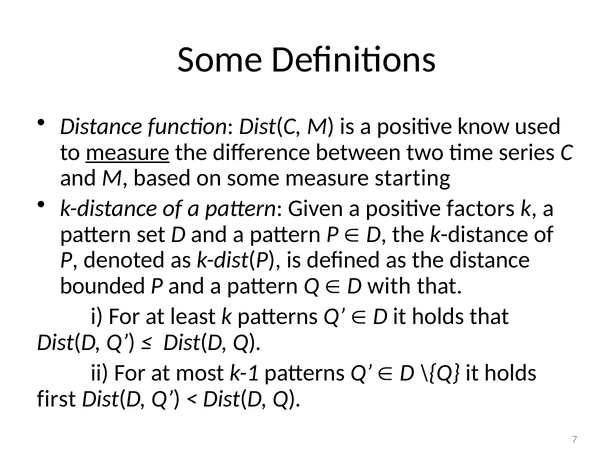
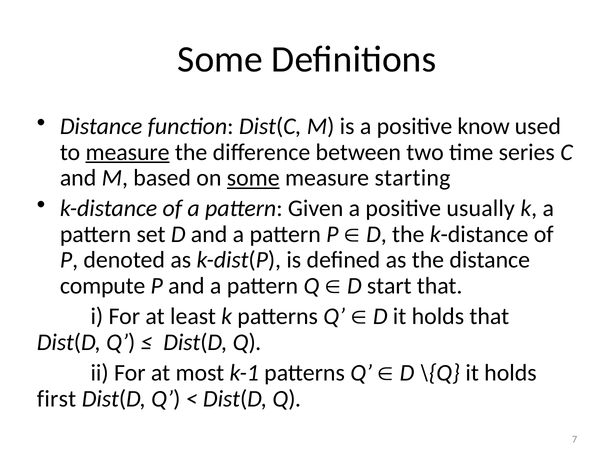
some at (253, 178) underline: none -> present
factors: factors -> usually
bounded: bounded -> compute
with: with -> start
